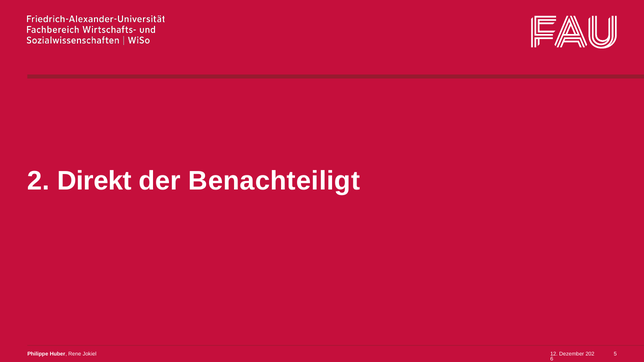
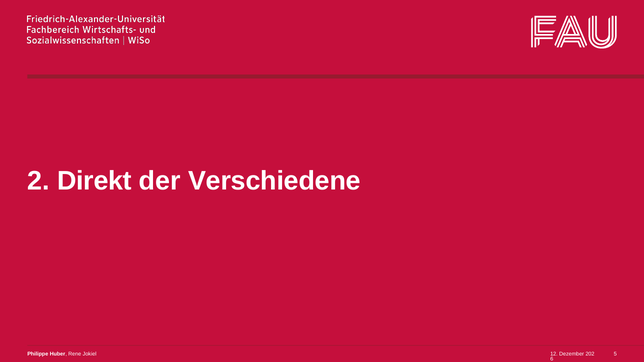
Benachteiligt: Benachteiligt -> Verschiedene
